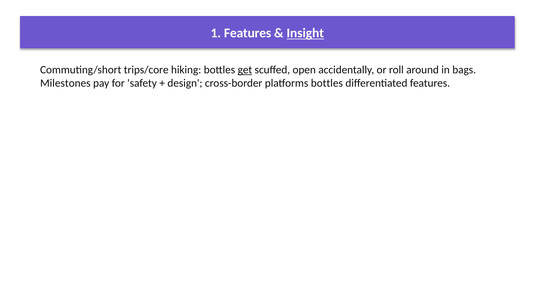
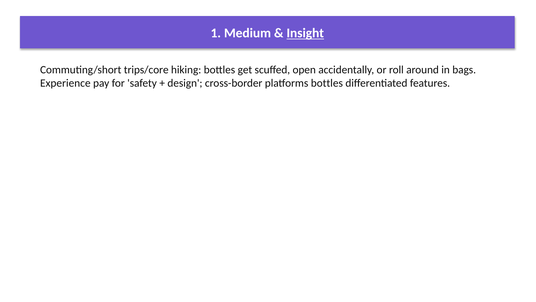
1 Features: Features -> Medium
get underline: present -> none
Milestones: Milestones -> Experience
